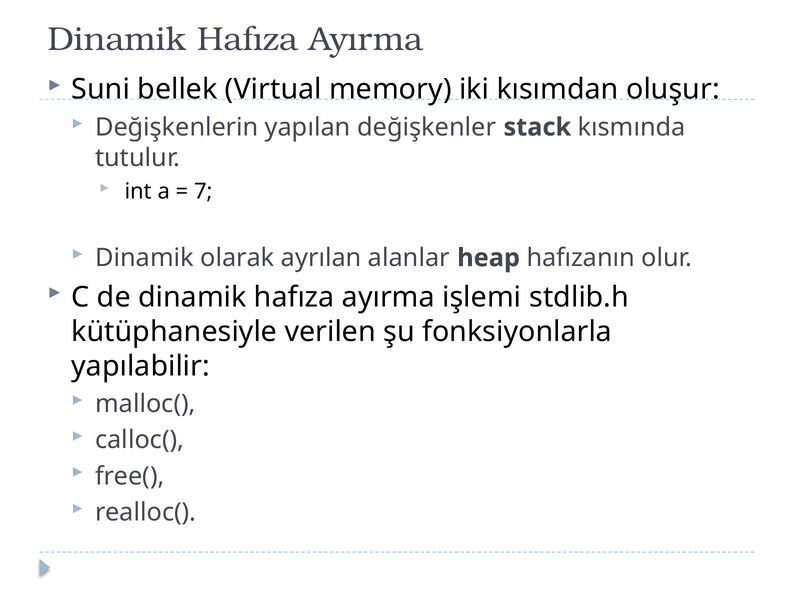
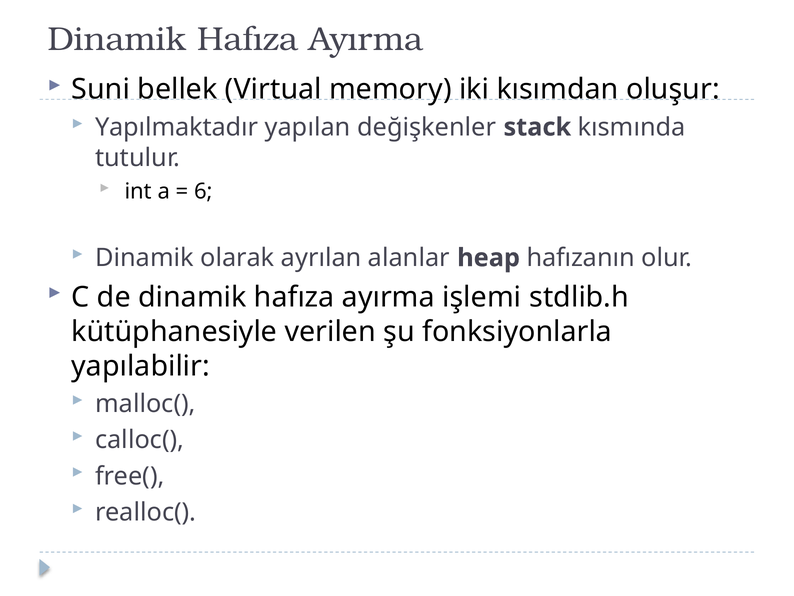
Değişkenlerin: Değişkenlerin -> Yapılmaktadır
7: 7 -> 6
